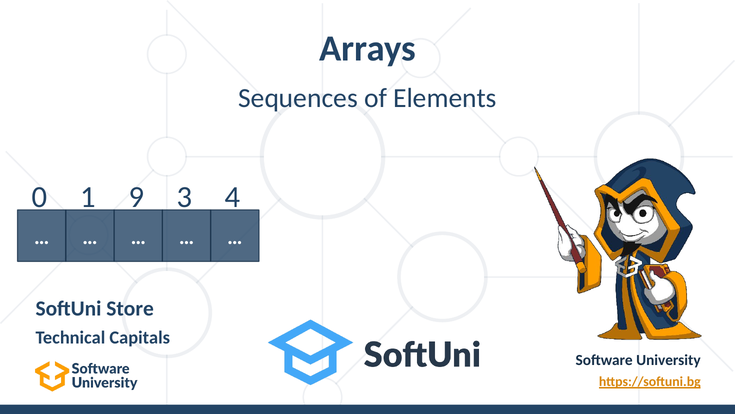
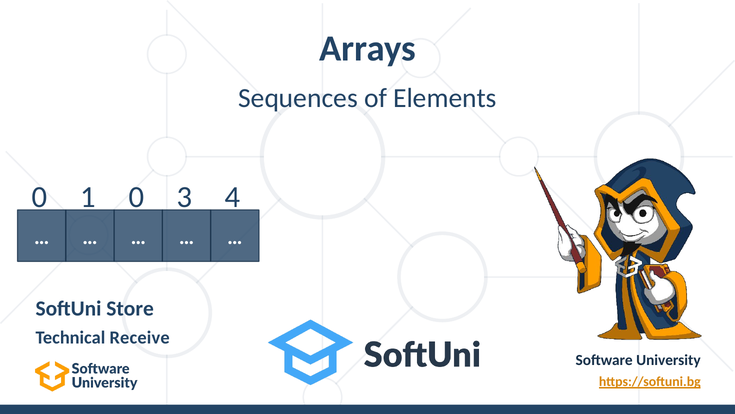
1 9: 9 -> 0
Capitals: Capitals -> Receive
